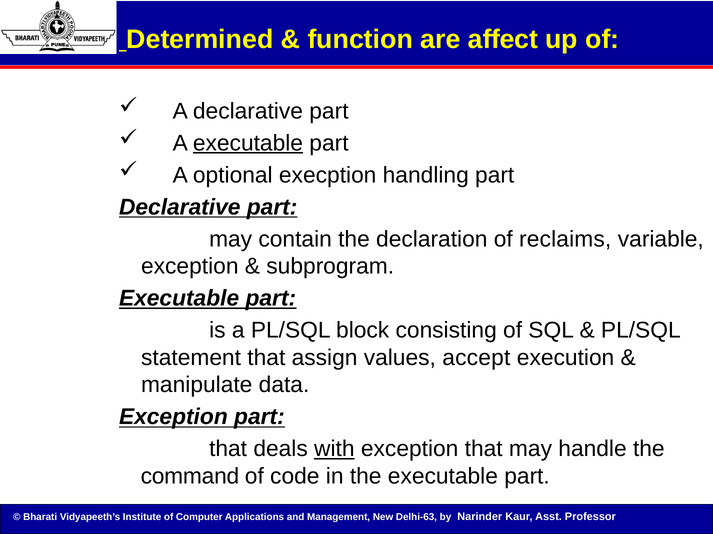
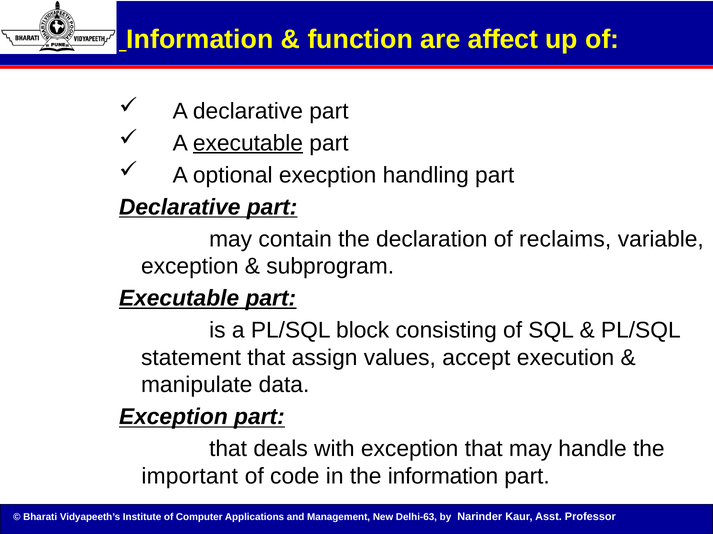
Determined at (200, 39): Determined -> Information
with underline: present -> none
command: command -> important
the executable: executable -> information
